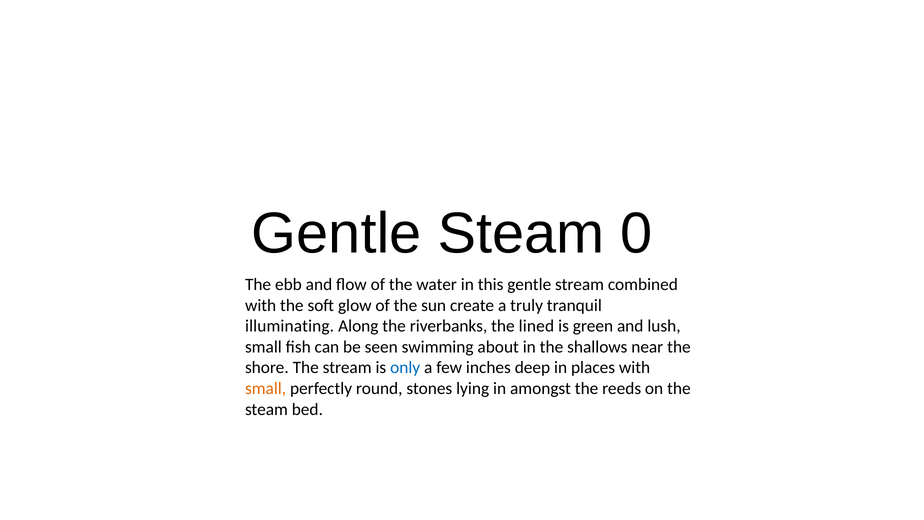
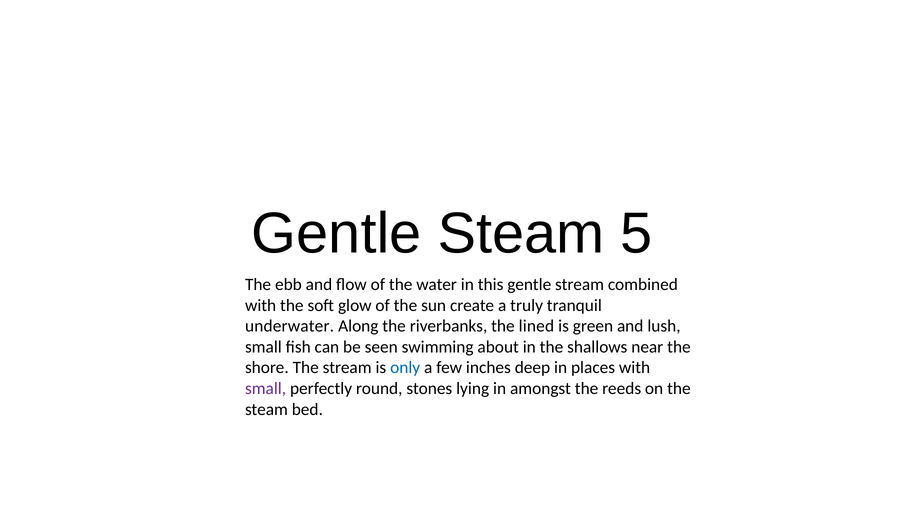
0: 0 -> 5
illuminating: illuminating -> underwater
small at (266, 388) colour: orange -> purple
